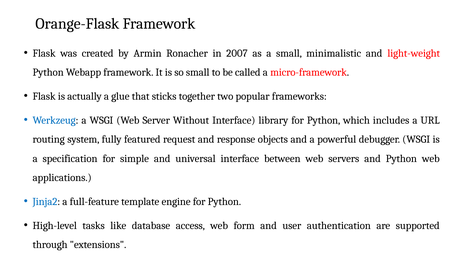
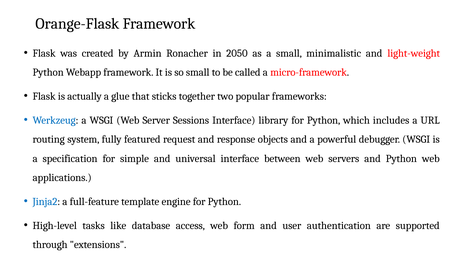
2007: 2007 -> 2050
Without: Without -> Sessions
